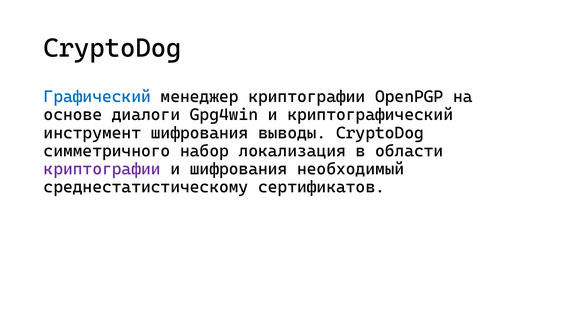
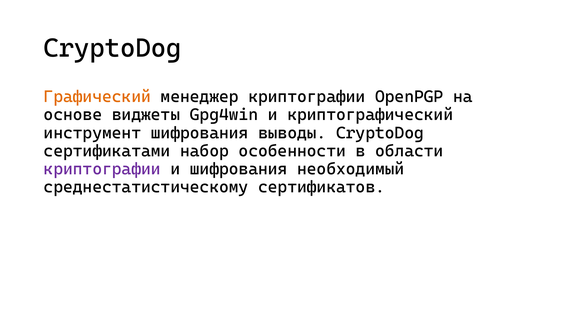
Графический colour: blue -> orange
диалоги: диалоги -> виджеты
симметричного: симметричного -> сертификатами
локализация: локализация -> особенности
